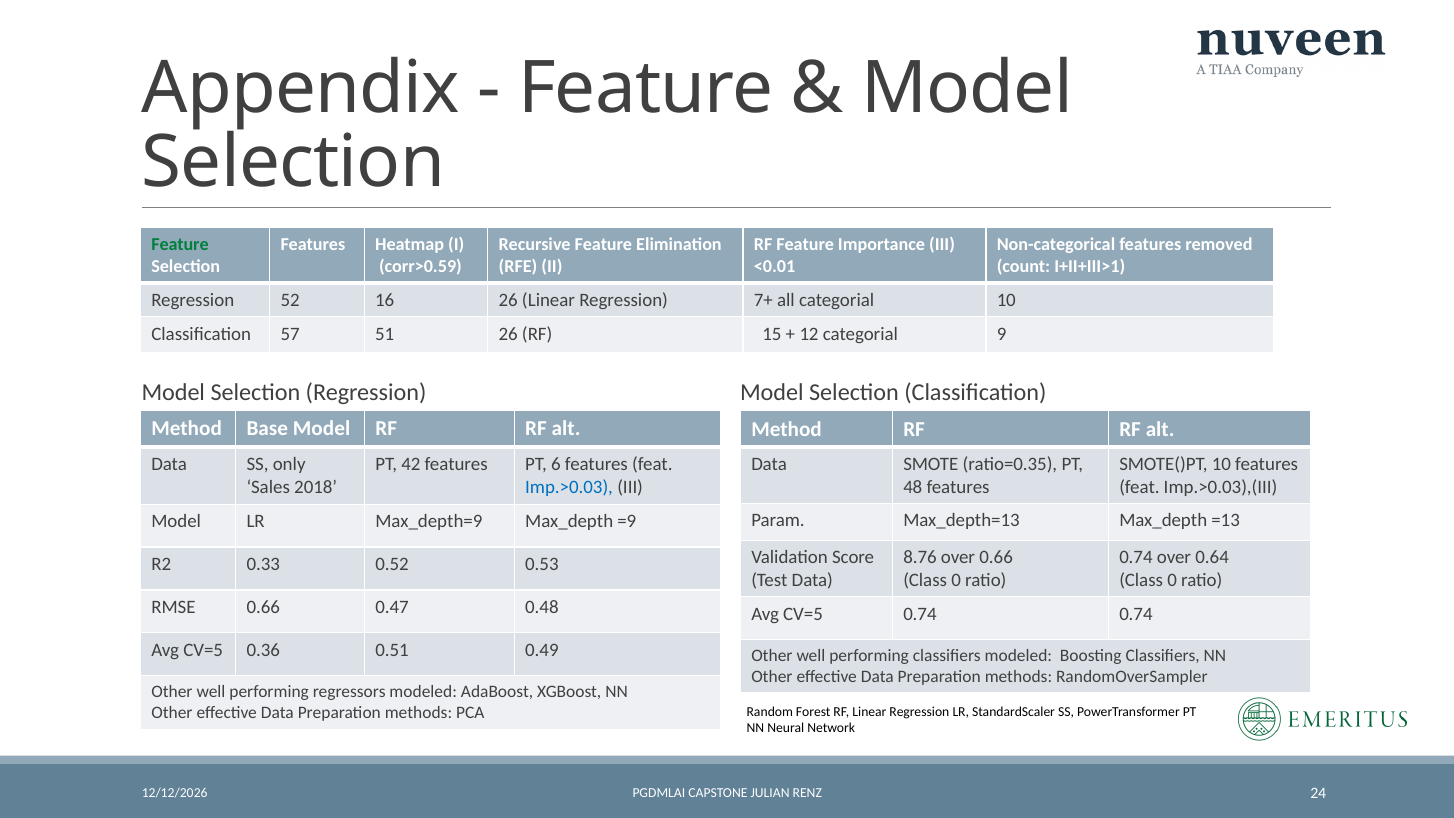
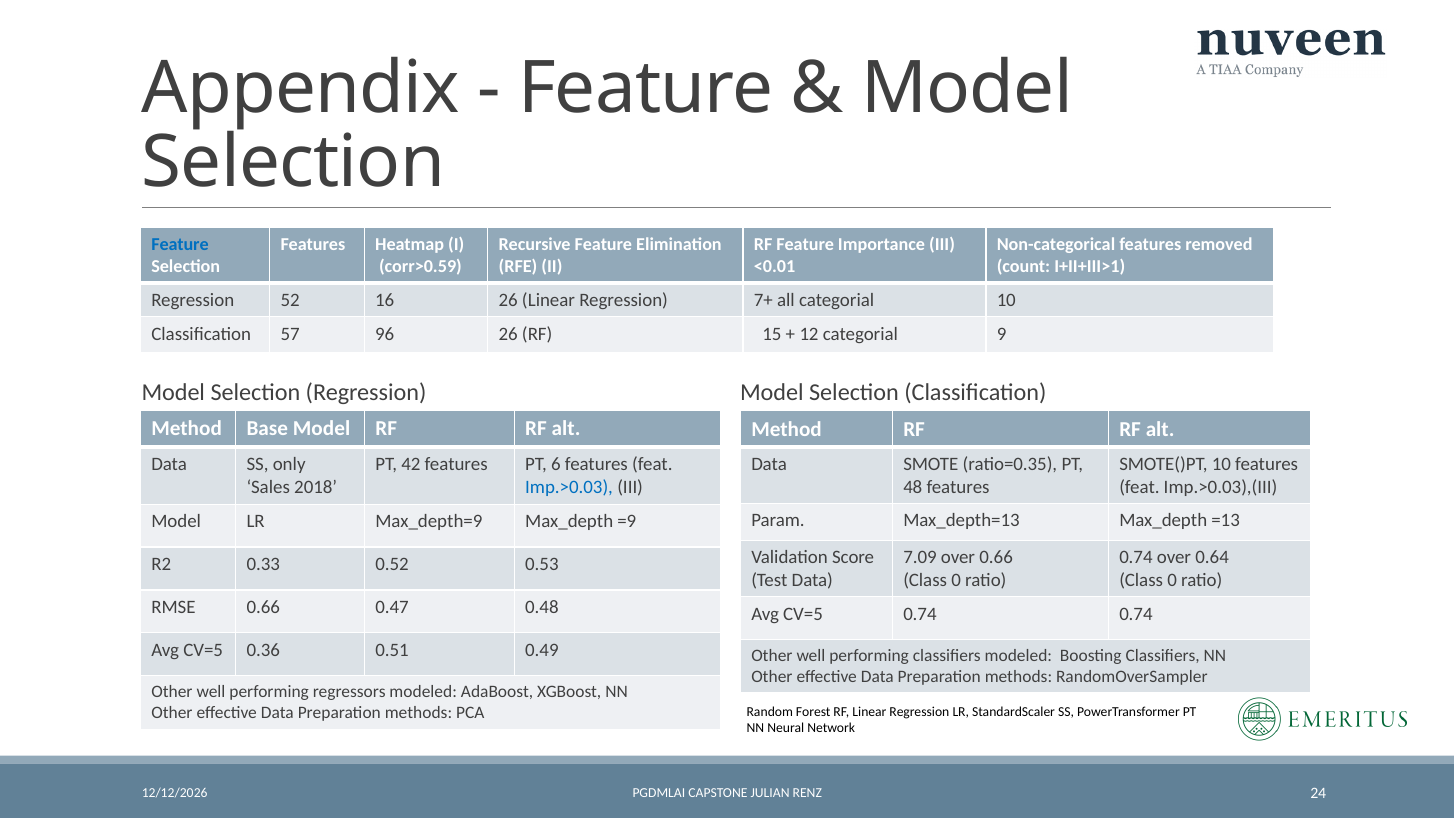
Feature at (180, 244) colour: green -> blue
51: 51 -> 96
8.76: 8.76 -> 7.09
